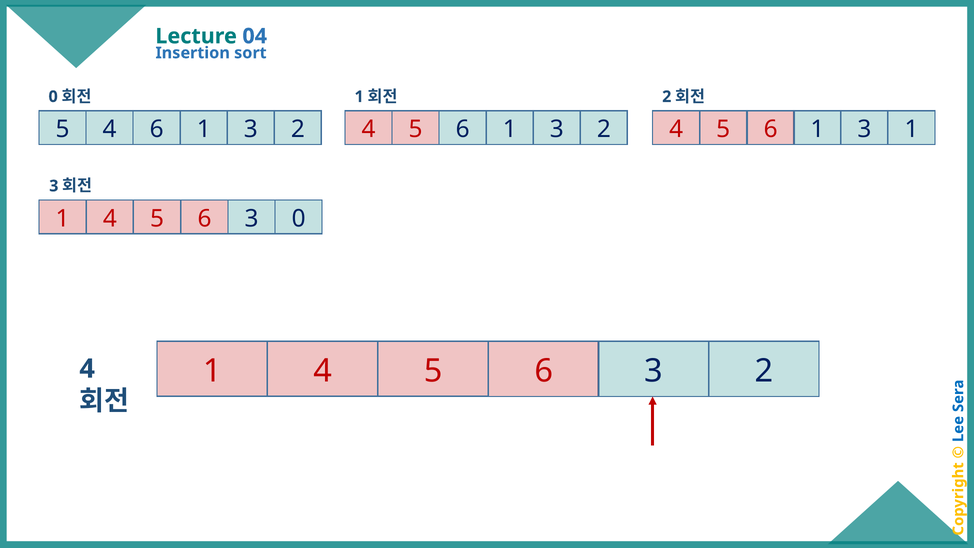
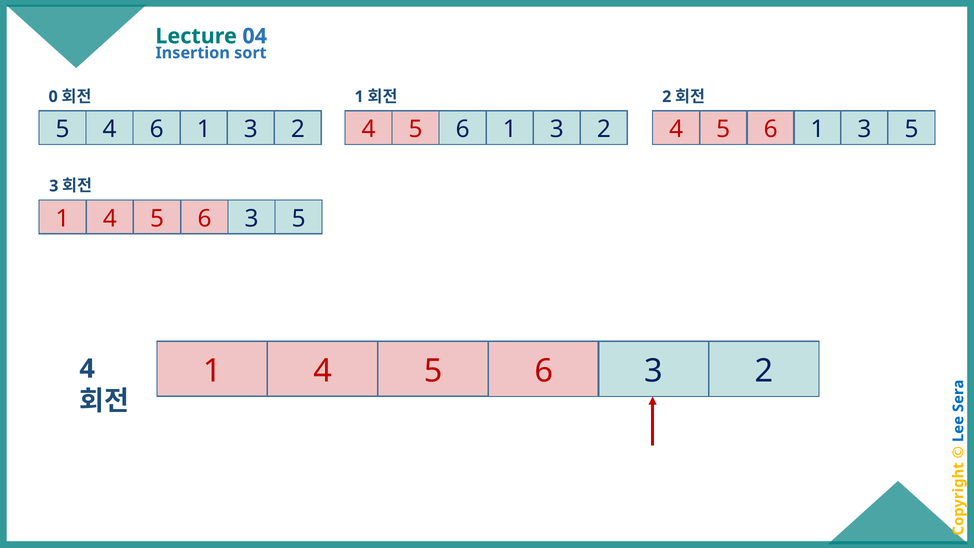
1 3 1: 1 -> 5
4 3 0: 0 -> 5
